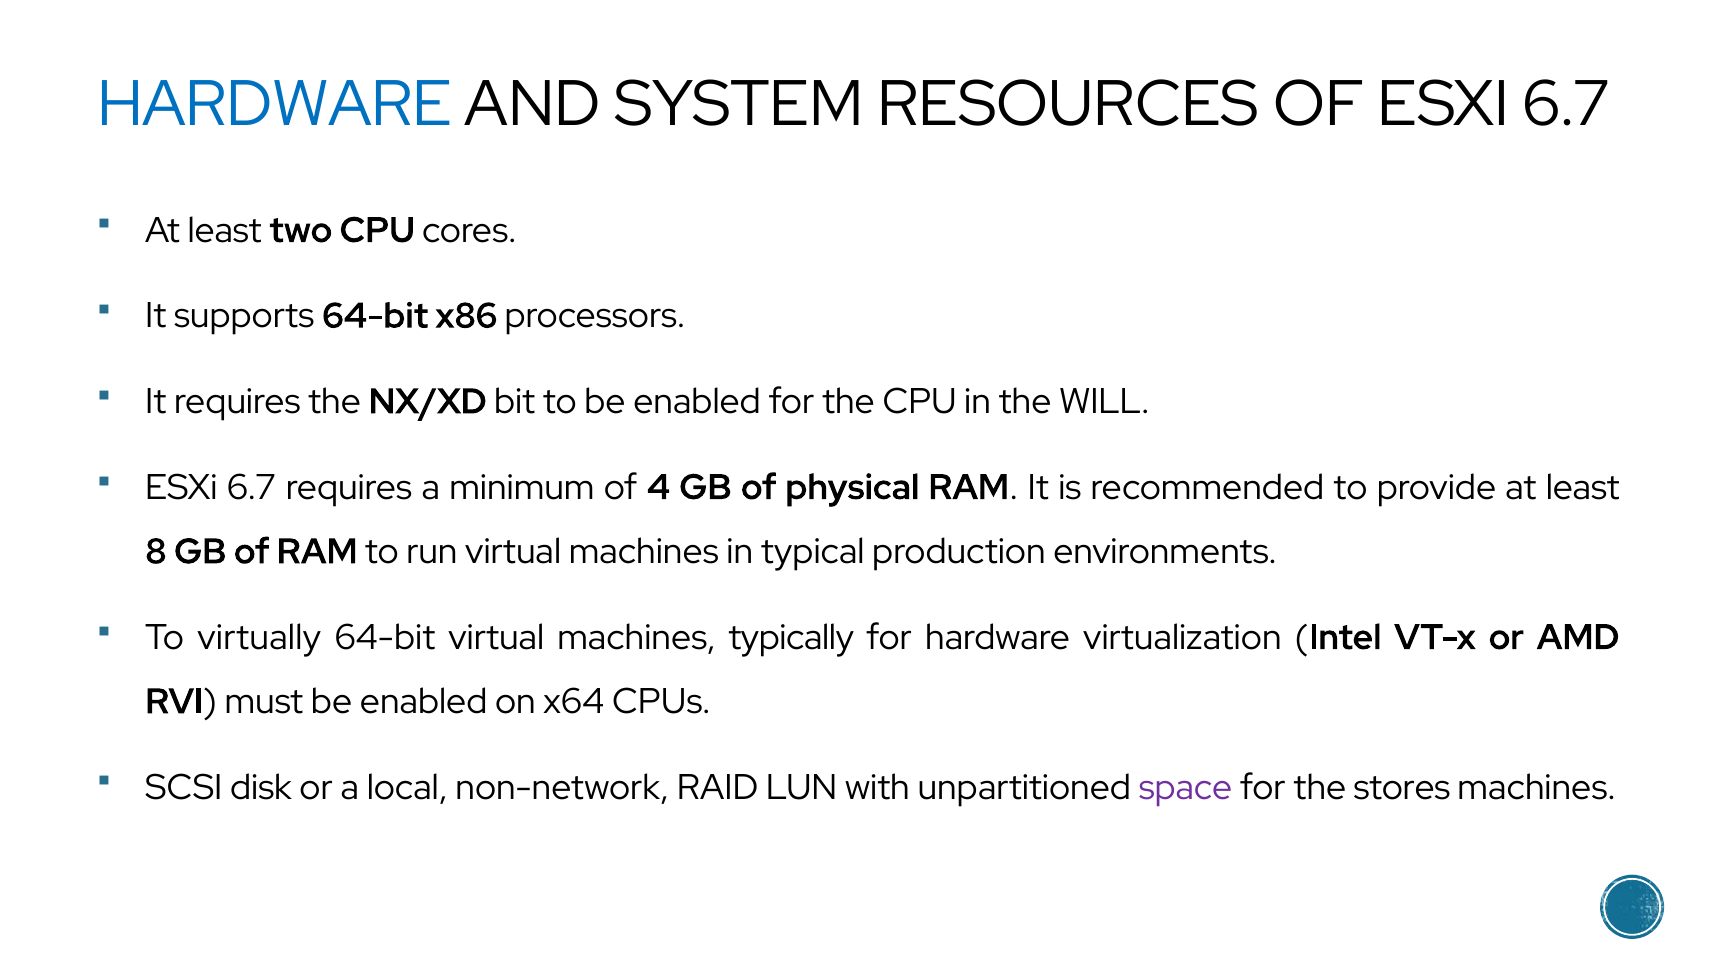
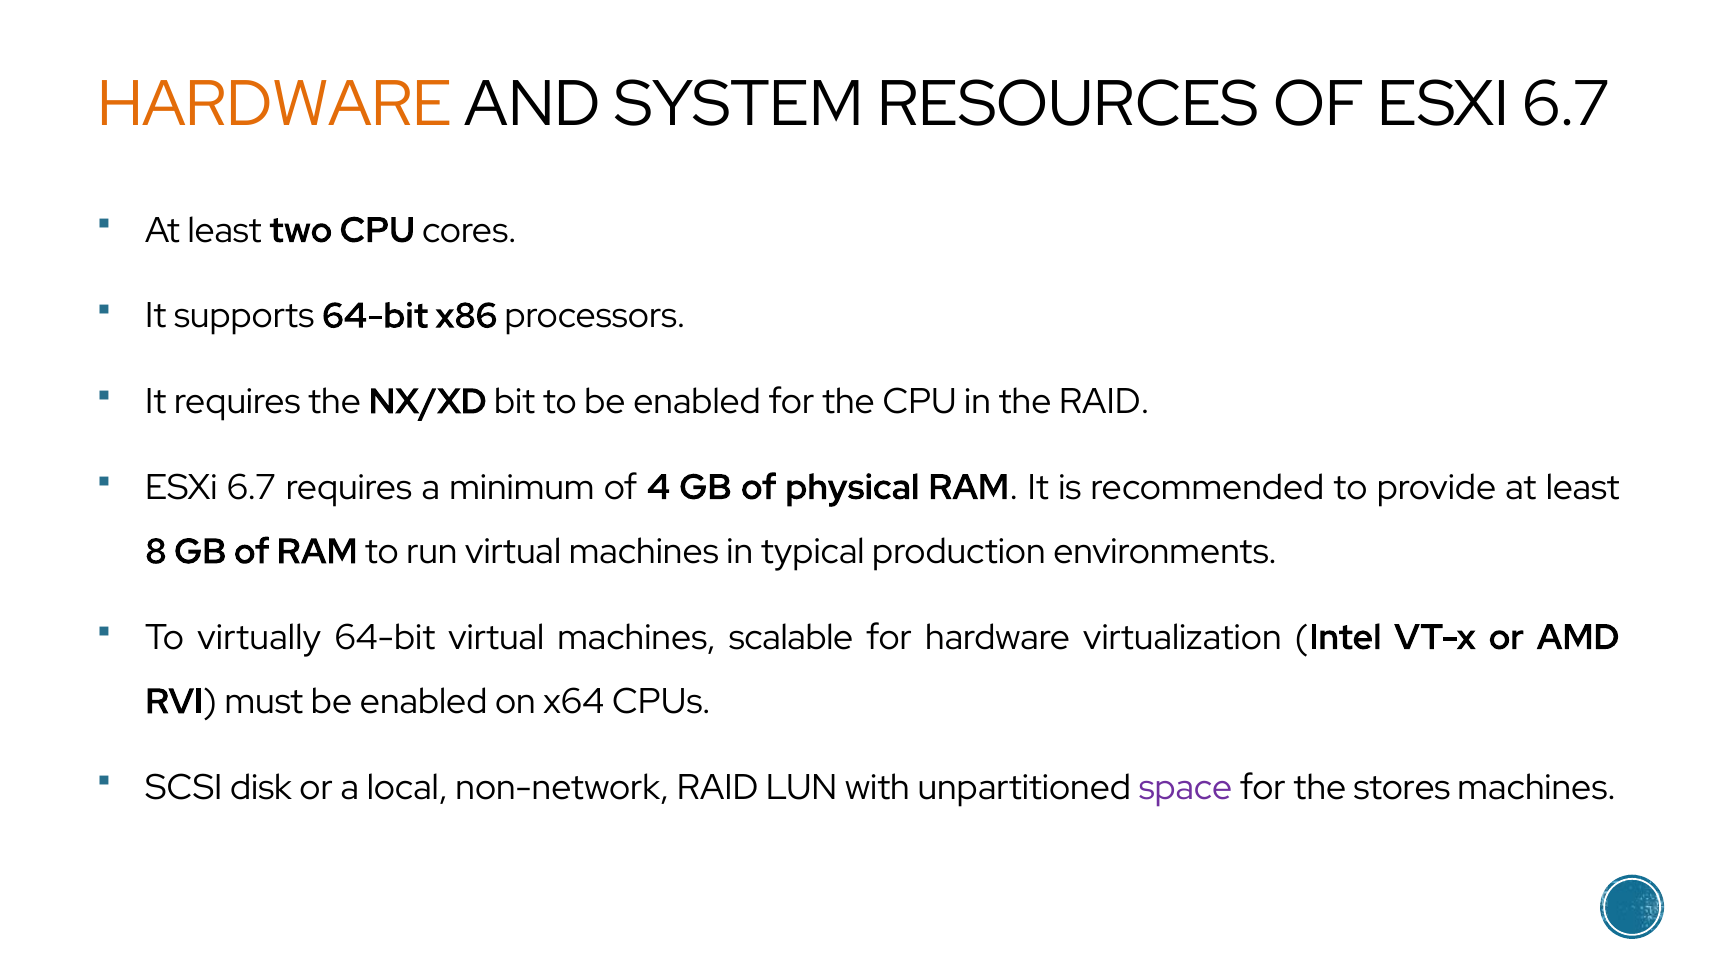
HARDWARE at (274, 104) colour: blue -> orange
the WILL: WILL -> RAID
typically: typically -> scalable
